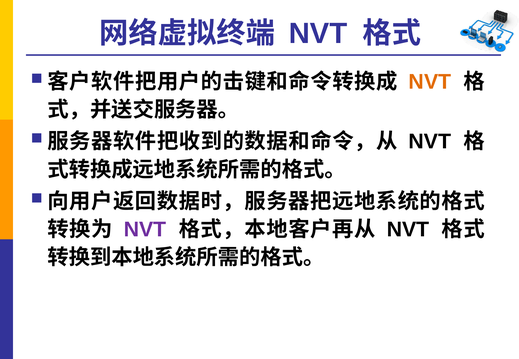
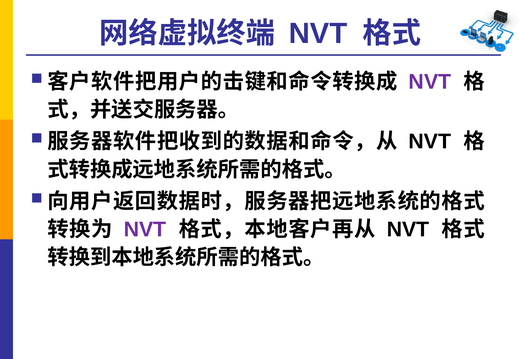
NVT at (430, 82) colour: orange -> purple
